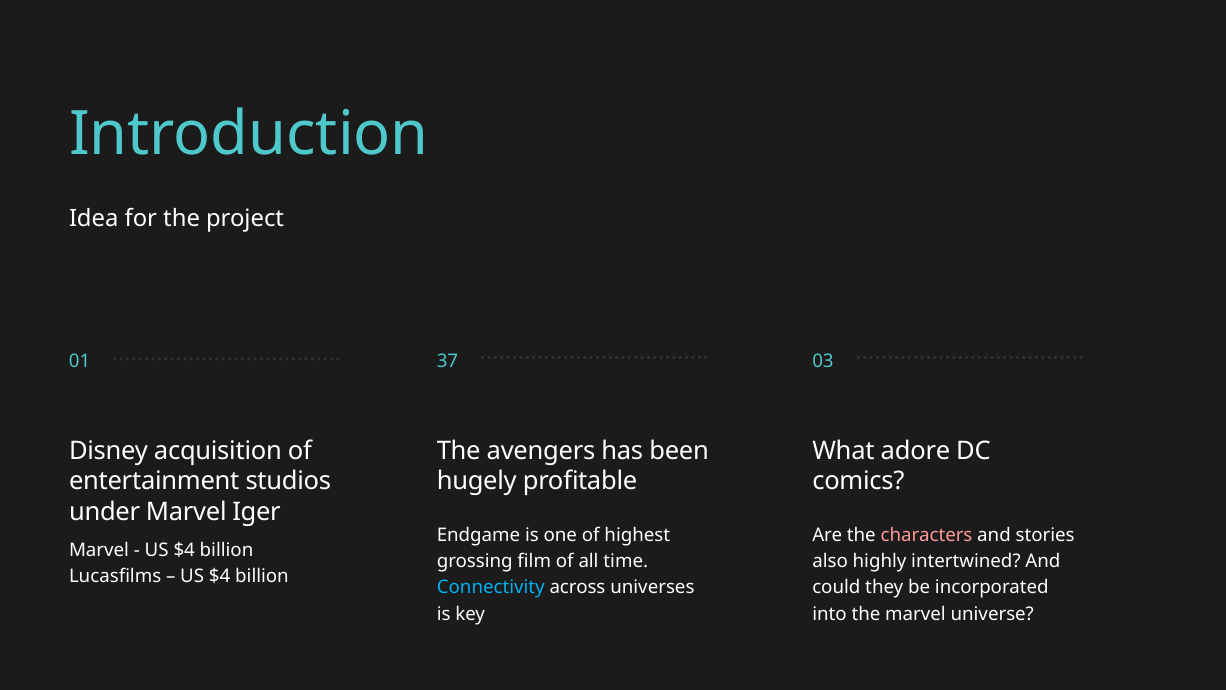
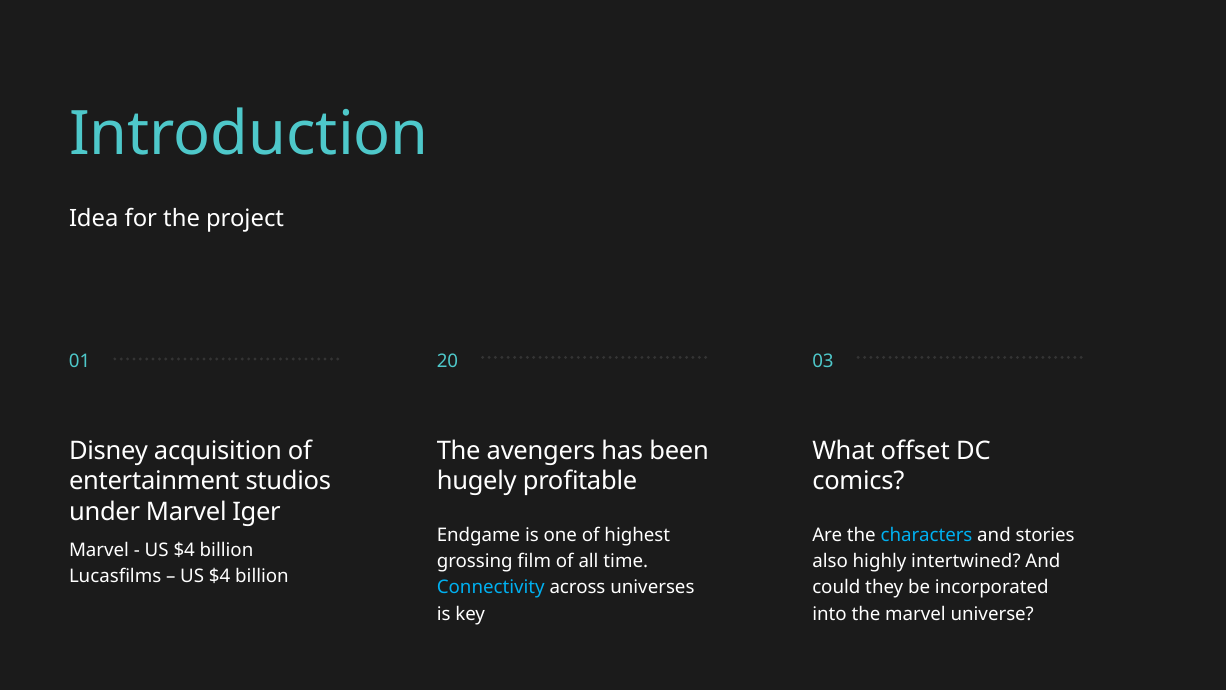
37: 37 -> 20
adore: adore -> offset
characters colour: pink -> light blue
